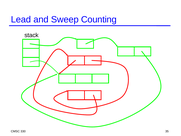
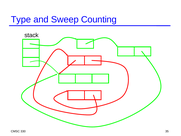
Lead: Lead -> Type
